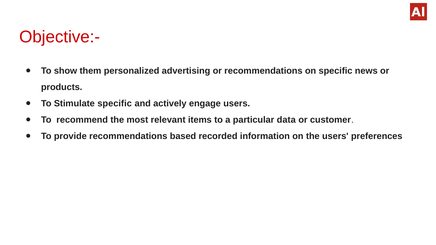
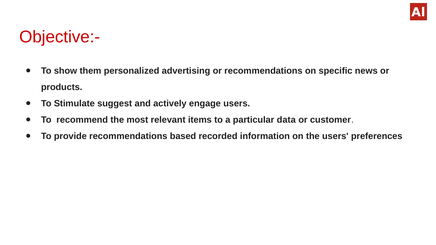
Stimulate specific: specific -> suggest
